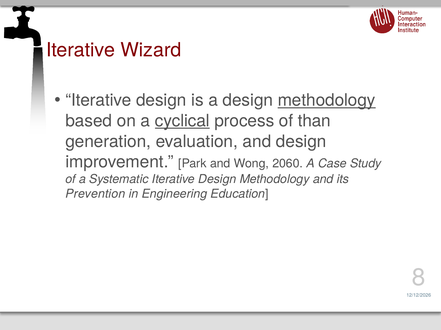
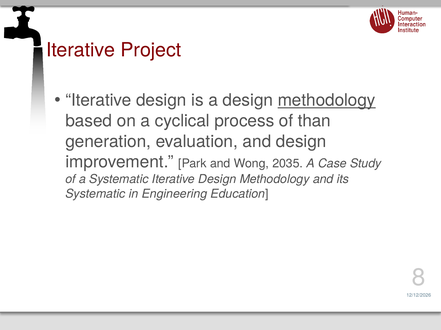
Wizard: Wizard -> Project
cyclical underline: present -> none
2060: 2060 -> 2035
Prevention at (95, 194): Prevention -> Systematic
